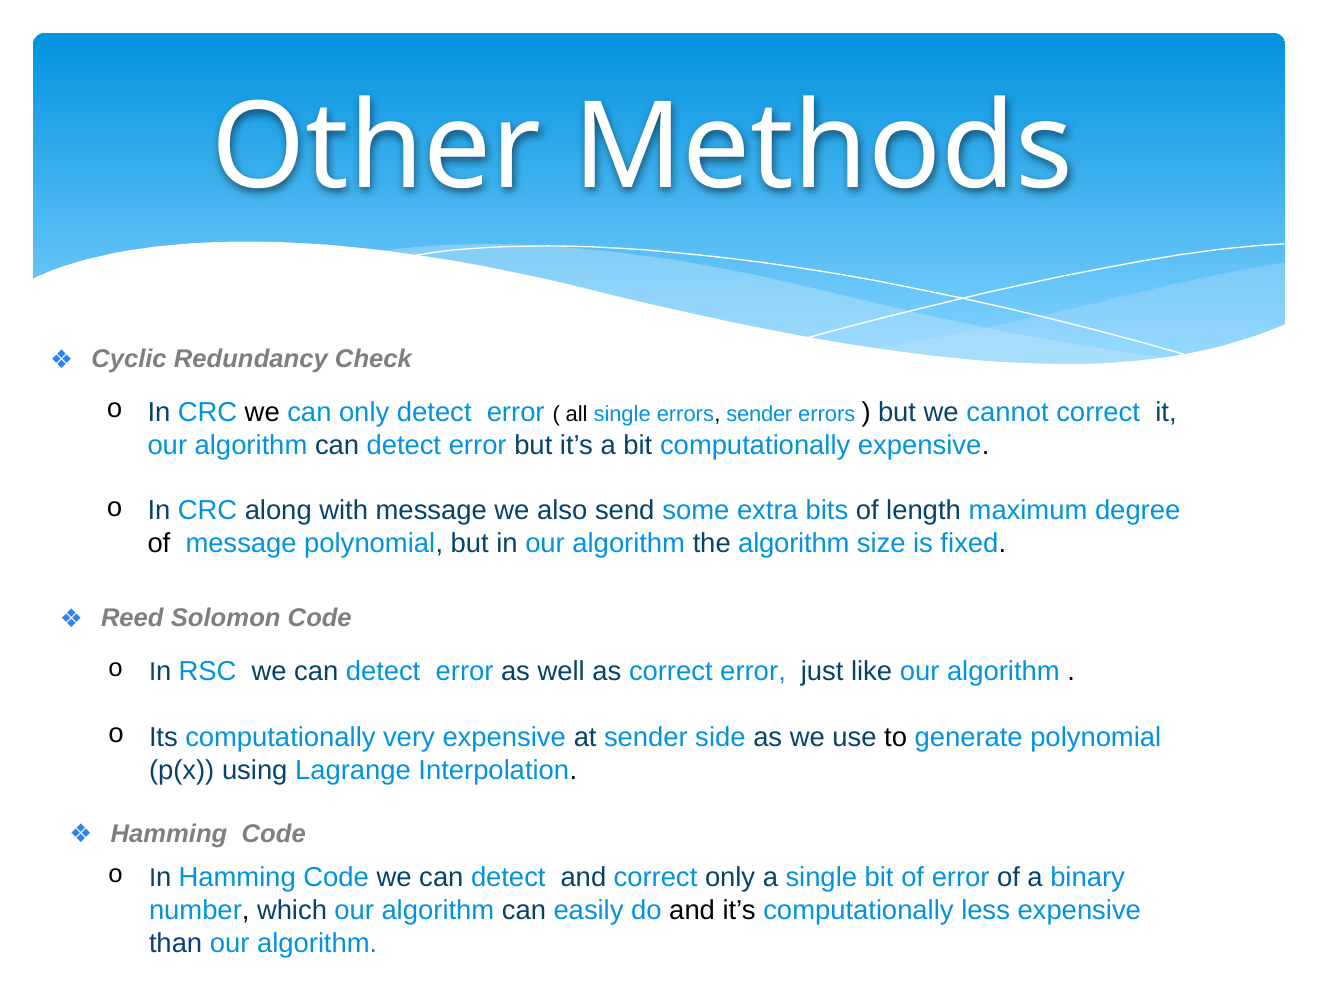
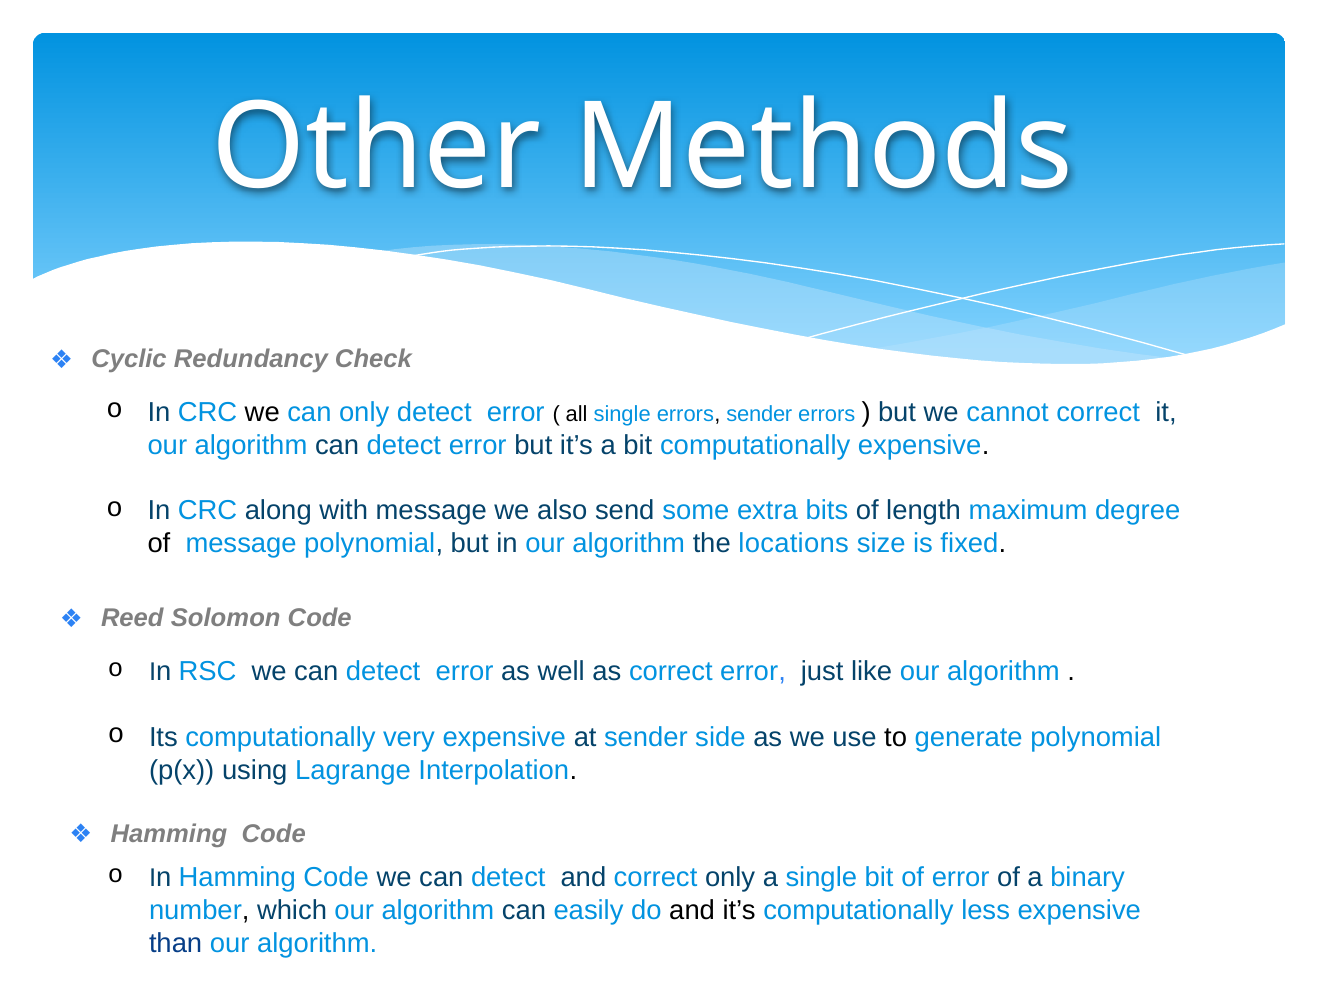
the algorithm: algorithm -> locations
